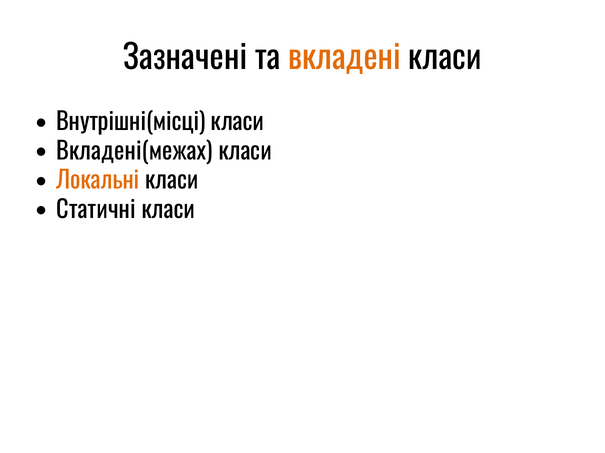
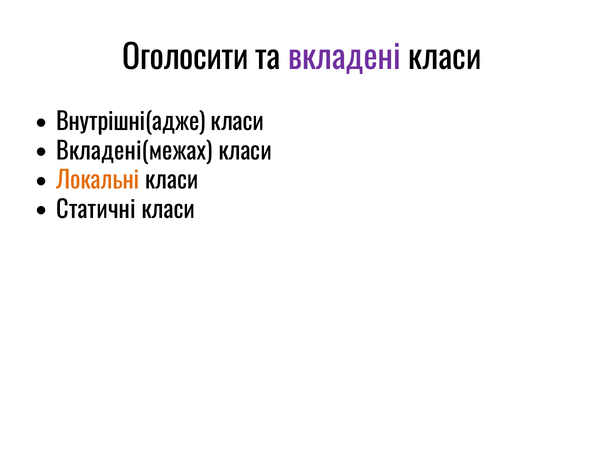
Зазначені: Зазначені -> Оголосити
вкладені colour: orange -> purple
Внутрішні(місці: Внутрішні(місці -> Внутрішні(адже
